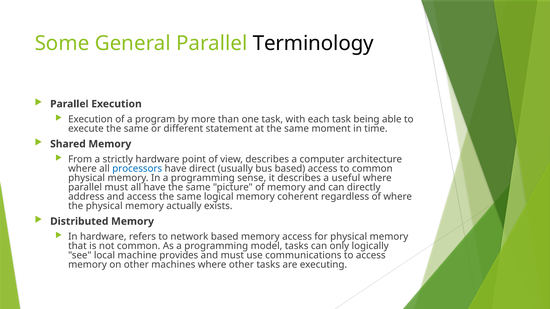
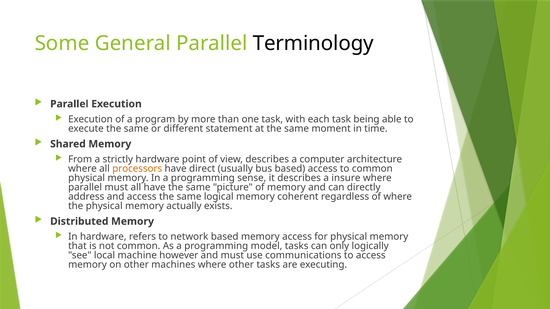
processors colour: blue -> orange
useful: useful -> insure
provides: provides -> however
